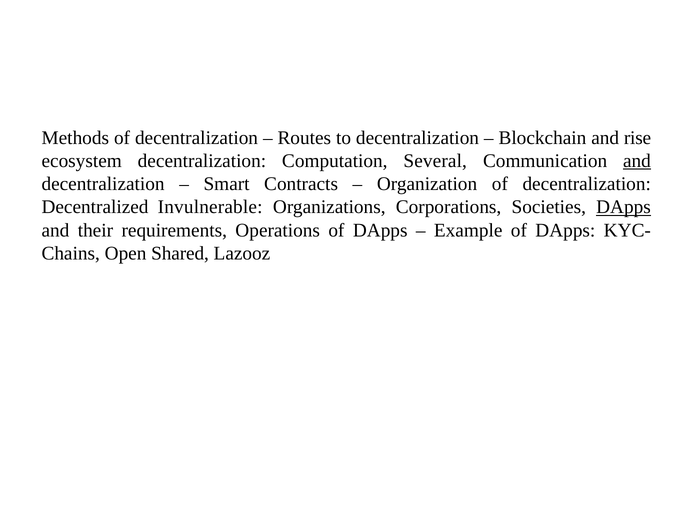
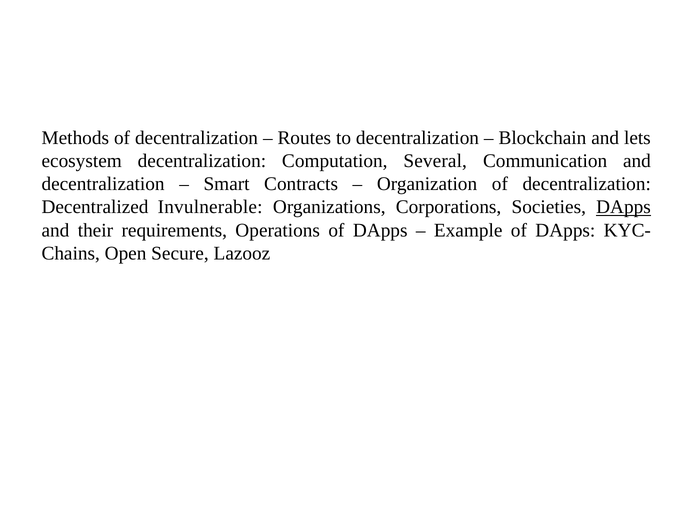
rise: rise -> lets
and at (637, 161) underline: present -> none
Shared: Shared -> Secure
